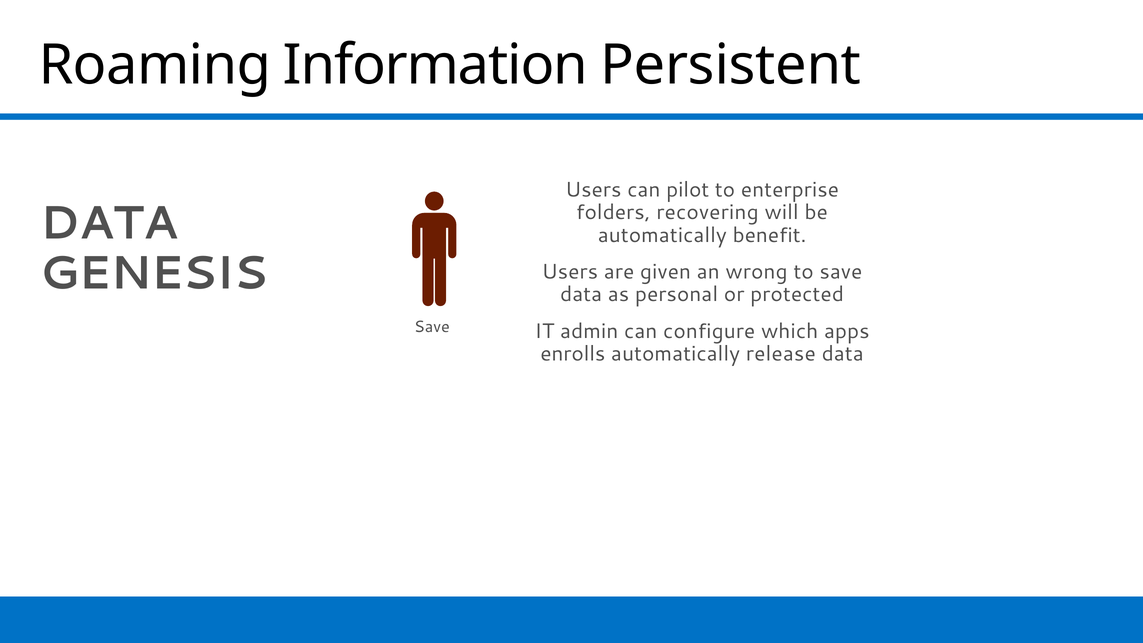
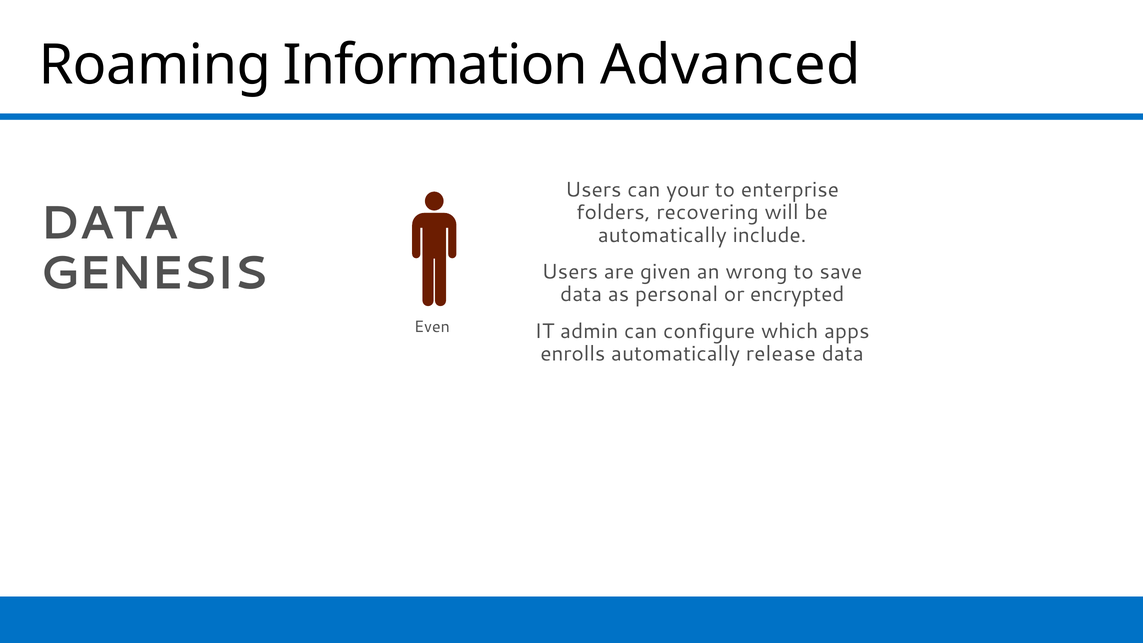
Persistent: Persistent -> Advanced
pilot: pilot -> your
benefit: benefit -> include
protected: protected -> encrypted
Save at (432, 327): Save -> Even
